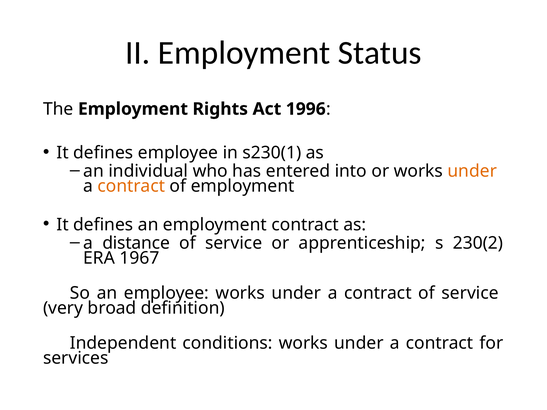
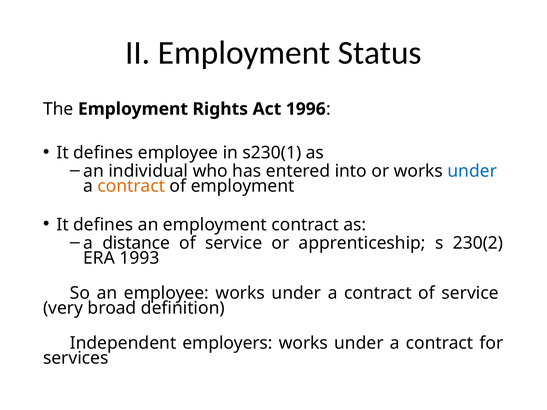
under at (472, 171) colour: orange -> blue
1967: 1967 -> 1993
conditions: conditions -> employers
